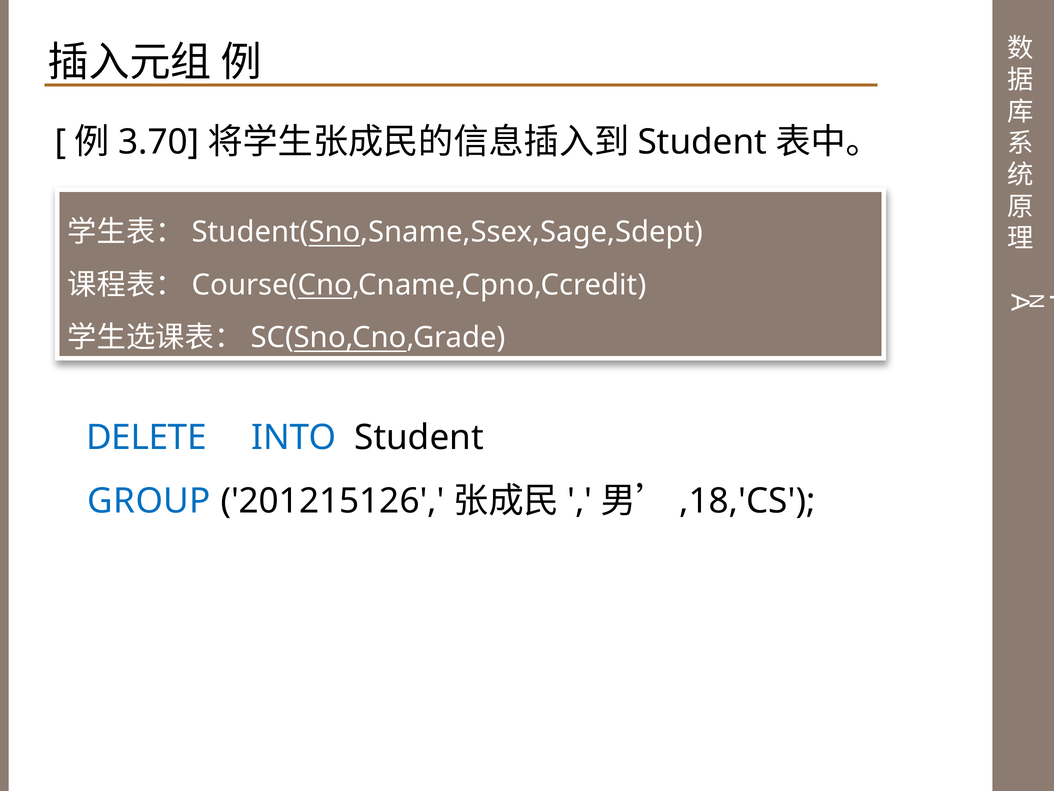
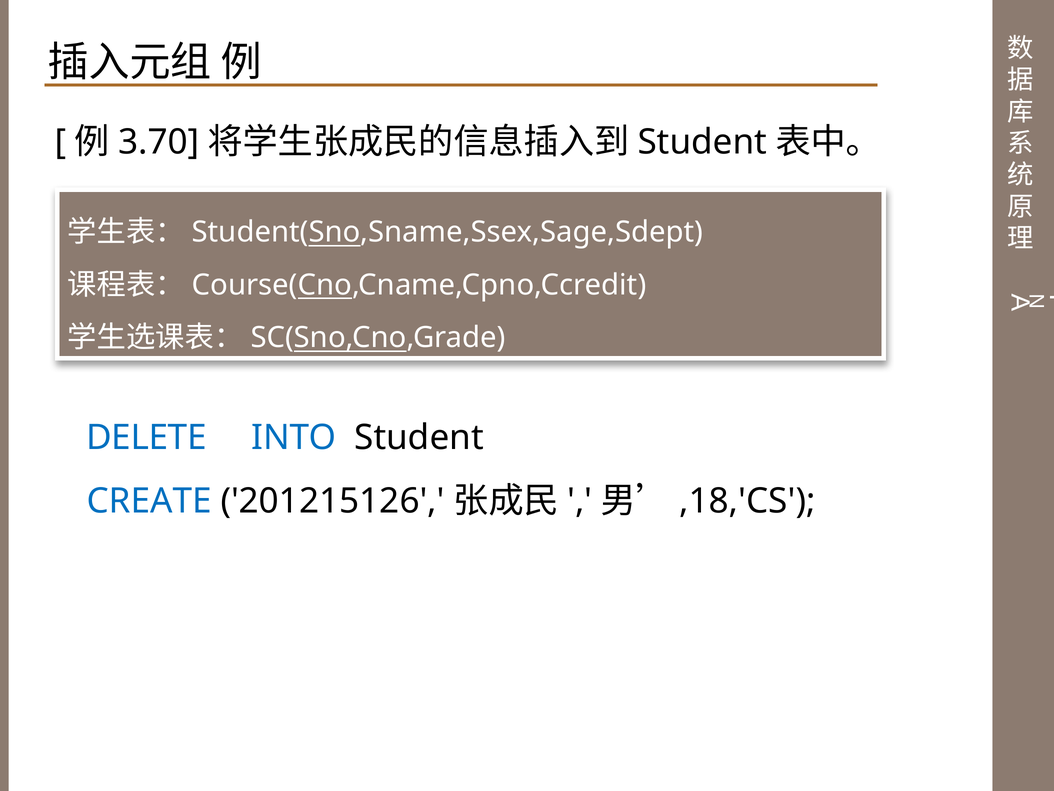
GROUP: GROUP -> CREATE
